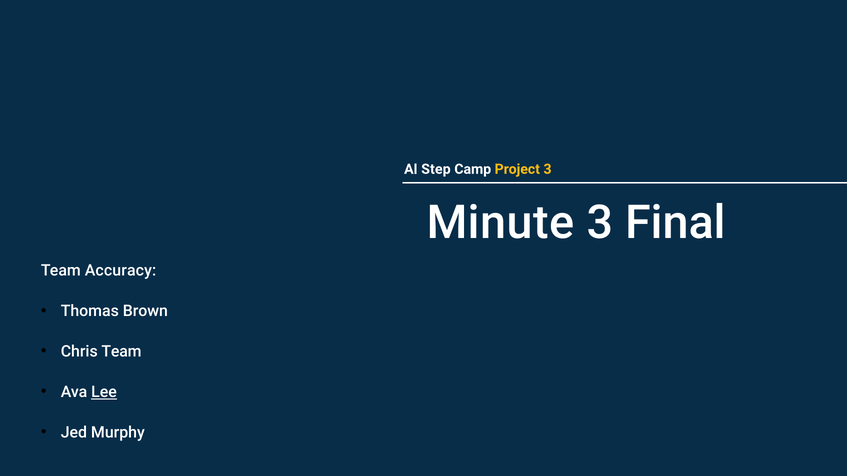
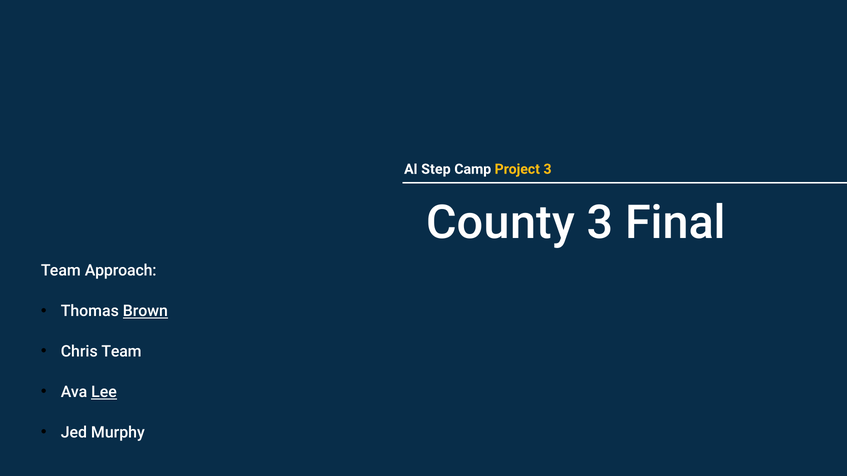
Minute: Minute -> County
Accuracy: Accuracy -> Approach
Brown underline: none -> present
